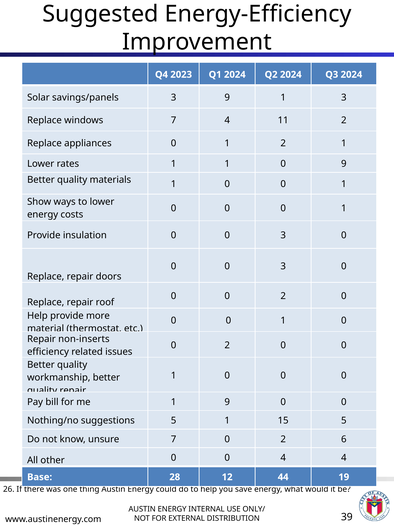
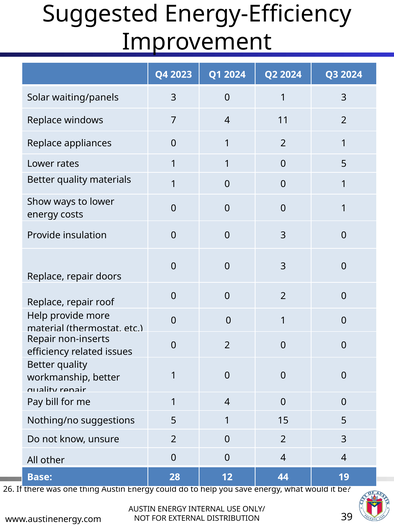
savings/panels: savings/panels -> waiting/panels
9 at (227, 98): 9 -> 0
0 9: 9 -> 5
1 9: 9 -> 4
unsure 7: 7 -> 2
2 6: 6 -> 3
